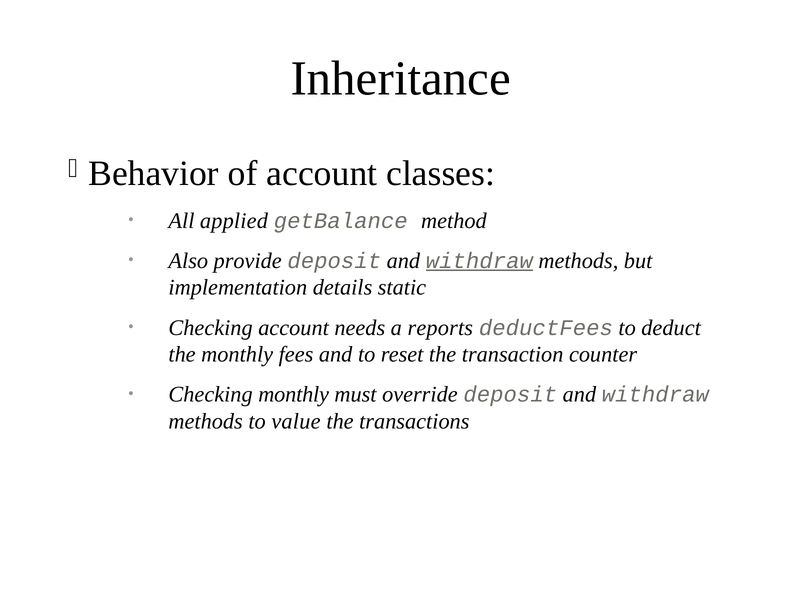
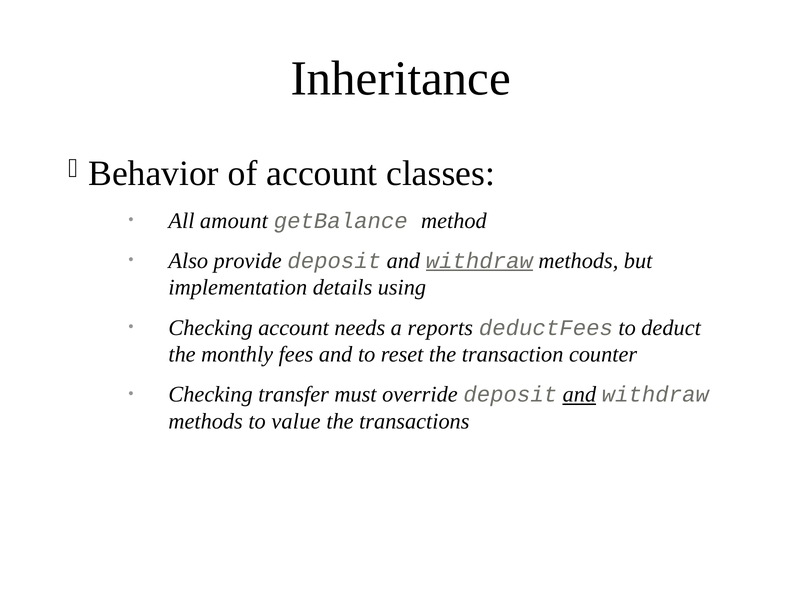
applied: applied -> amount
static: static -> using
Checking monthly: monthly -> transfer
and at (579, 394) underline: none -> present
